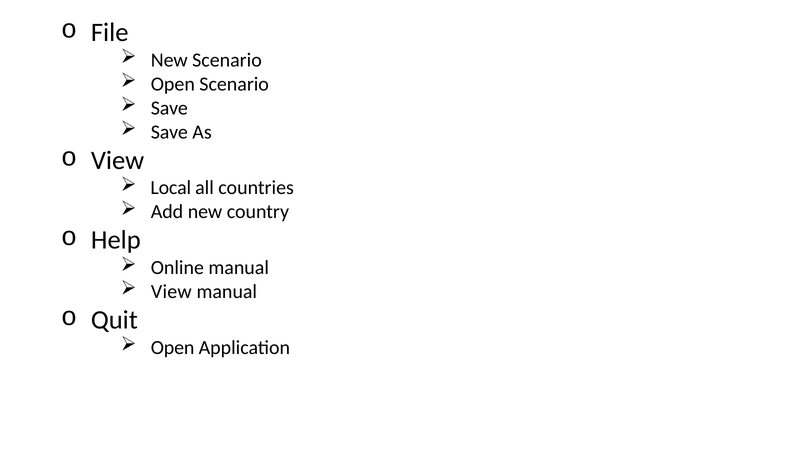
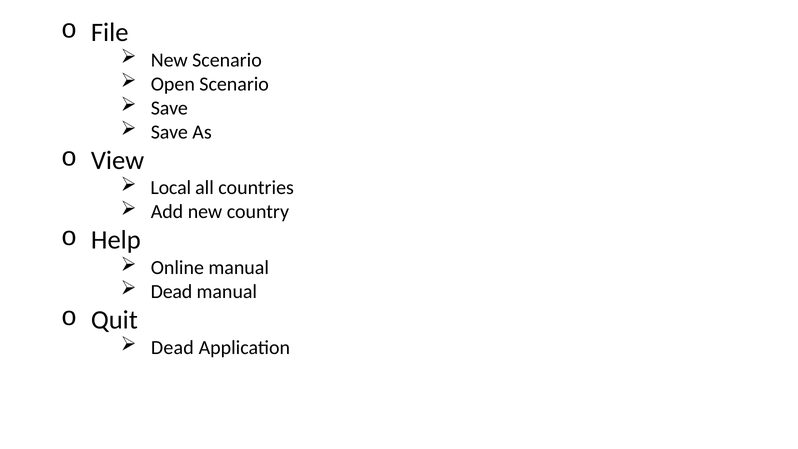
View at (171, 292): View -> Dead
Open at (173, 347): Open -> Dead
